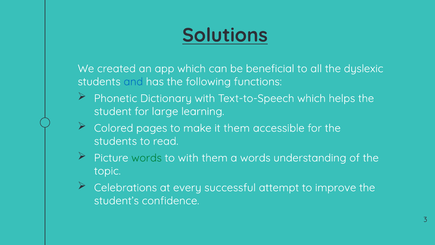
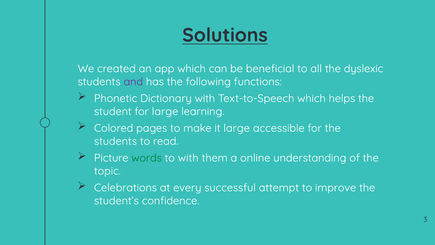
and colour: blue -> purple
it them: them -> large
a words: words -> online
